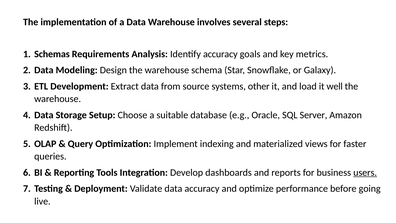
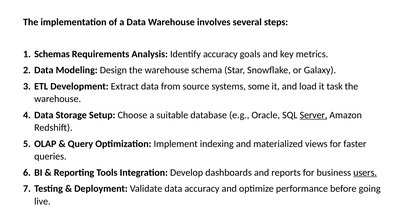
other: other -> some
well: well -> task
Server underline: none -> present
